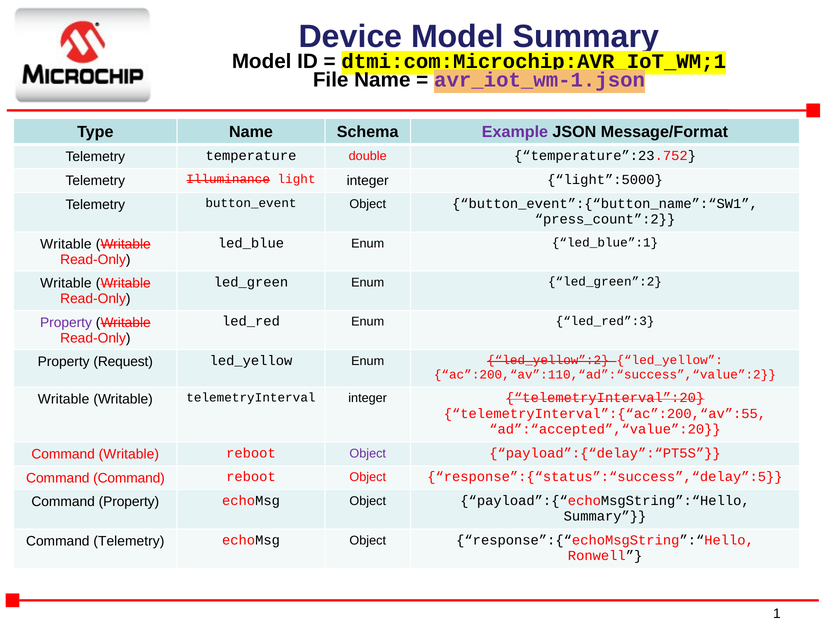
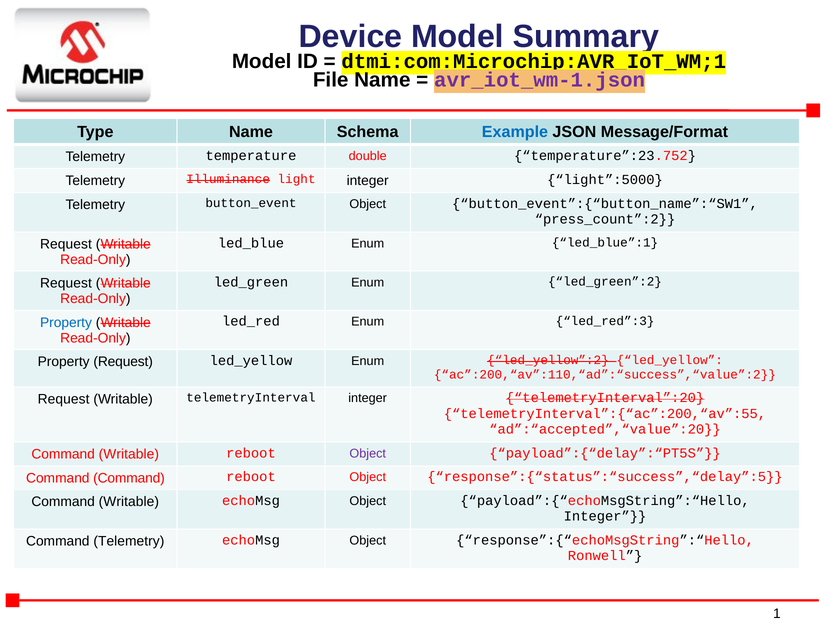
Example colour: purple -> blue
Writable at (66, 244): Writable -> Request
Writable at (66, 283): Writable -> Request
Property at (66, 322) colour: purple -> blue
Writable at (64, 399): Writable -> Request
Property at (129, 501): Property -> Writable
Summary at (605, 516): Summary -> Integer
